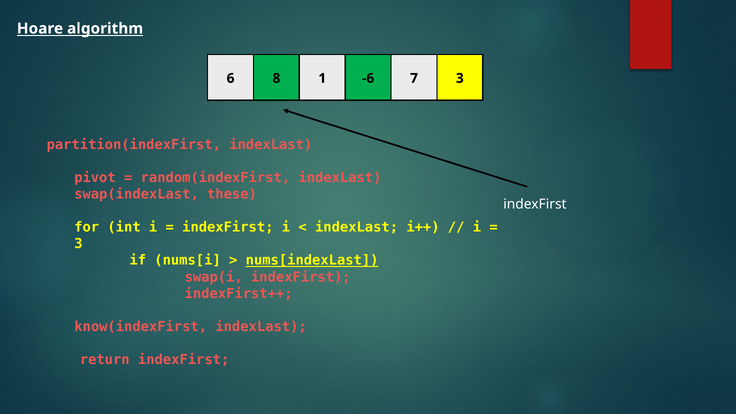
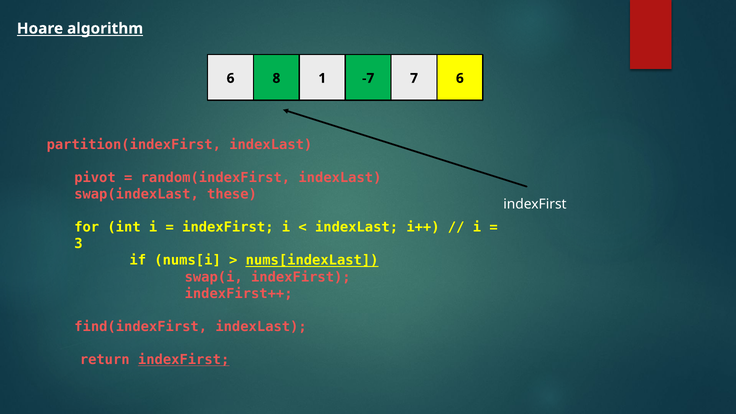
-6: -6 -> -7
7 3: 3 -> 6
know(indexFirst: know(indexFirst -> find(indexFirst
indexFirst at (184, 360) underline: none -> present
